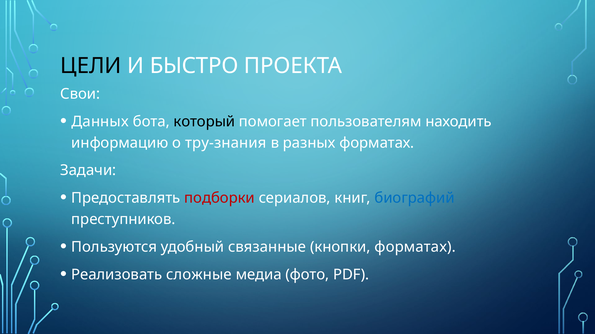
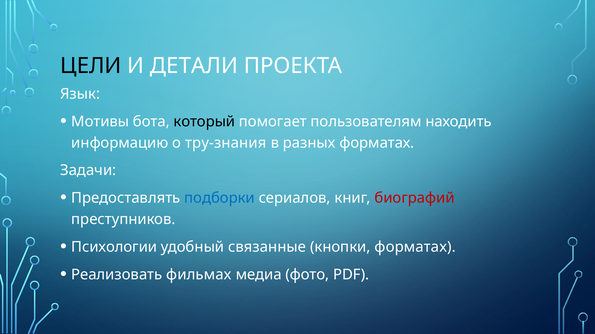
БЫСТРО: БЫСТРО -> ДЕТАЛИ
Свои: Свои -> Язык
Данных: Данных -> Мотивы
подборки colour: red -> blue
биографий colour: blue -> red
Пользуются: Пользуются -> Психологии
сложные: сложные -> фильмах
